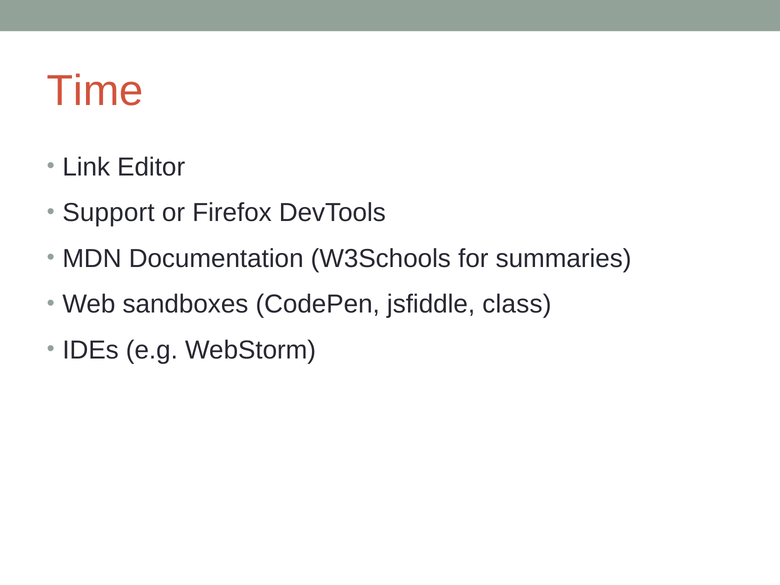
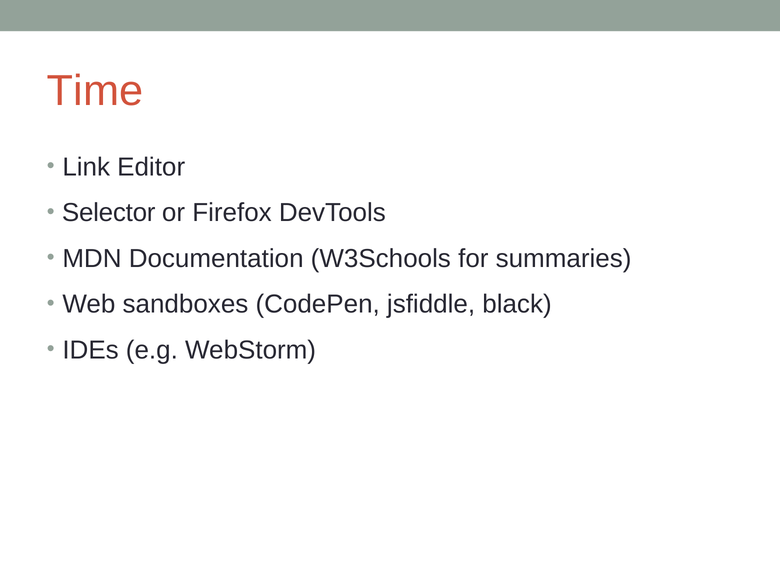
Support: Support -> Selector
class: class -> black
